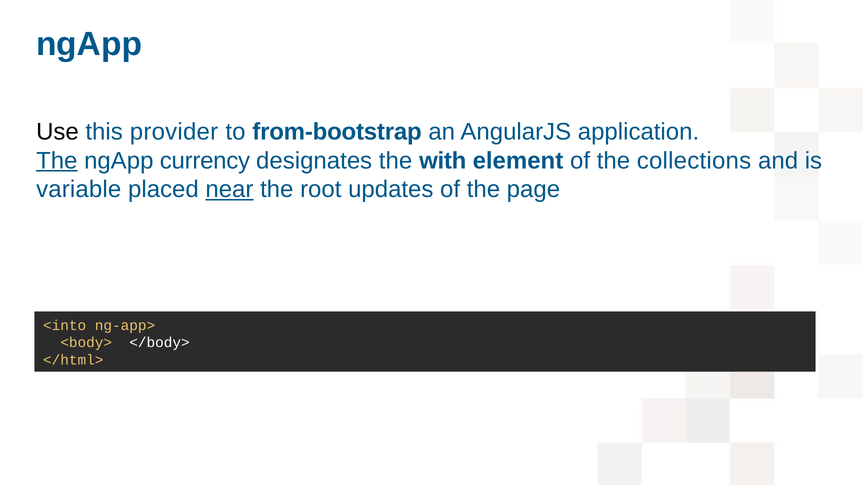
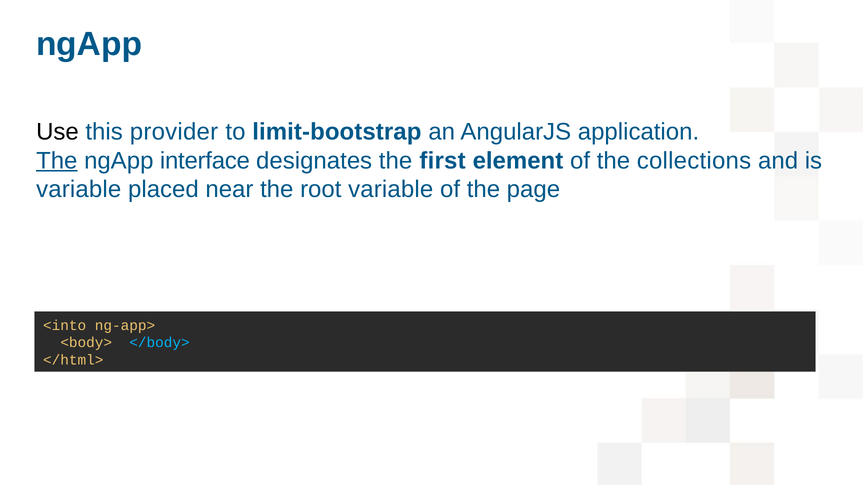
from-bootstrap: from-bootstrap -> limit-bootstrap
currency: currency -> interface
with: with -> first
near underline: present -> none
root updates: updates -> variable
</body> colour: white -> light blue
